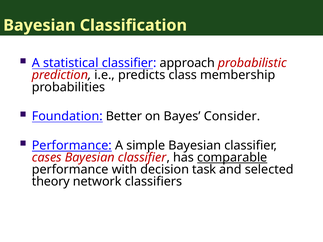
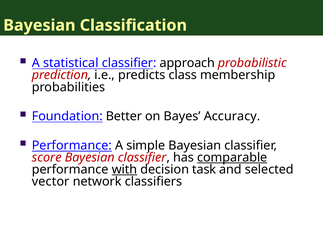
Consider: Consider -> Accuracy
cases: cases -> score
with underline: none -> present
theory: theory -> vector
